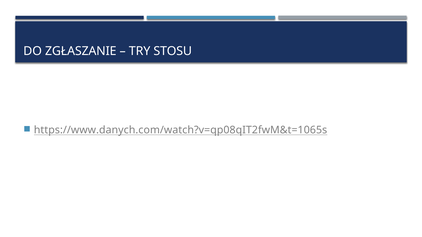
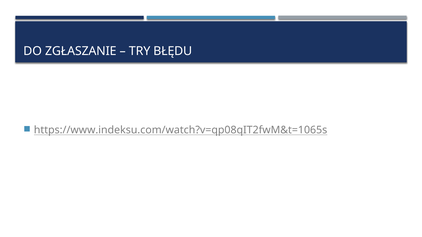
STOSU: STOSU -> BŁĘDU
https://www.danych.com/watch?v=qp08qIT2fwM&t=1065s: https://www.danych.com/watch?v=qp08qIT2fwM&t=1065s -> https://www.indeksu.com/watch?v=qp08qIT2fwM&t=1065s
